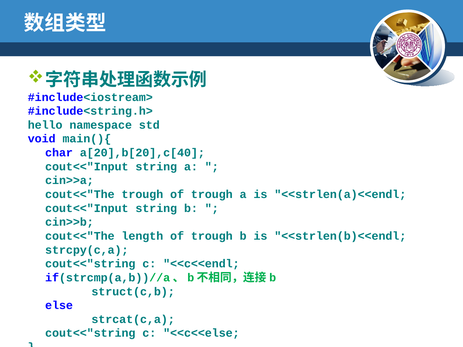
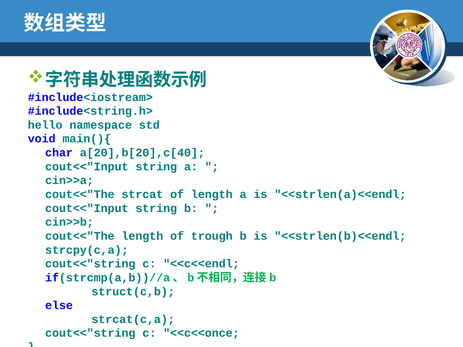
cout<<"The trough: trough -> strcat
trough at (212, 195): trough -> length
<<c<<else: <<c<<else -> <<c<<once
